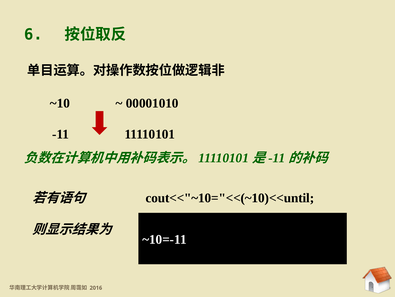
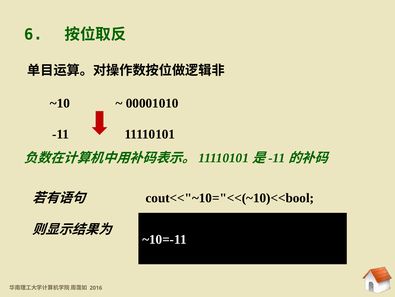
cout<<"~10="<<(~10)<<until: cout<<"~10="<<(~10)<<until -> cout<<"~10="<<(~10)<<bool
